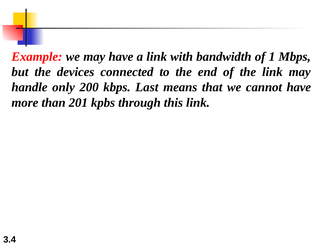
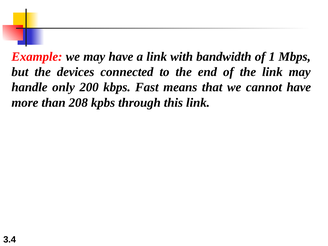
Last: Last -> Fast
201: 201 -> 208
